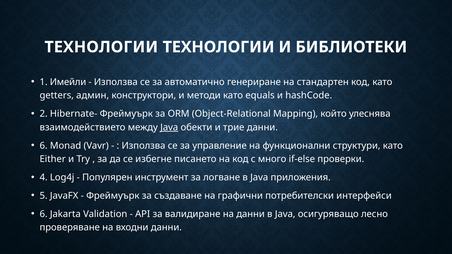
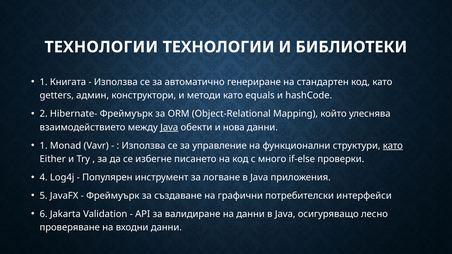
Имейли: Имейли -> Книгата
трие: трие -> нова
6 at (44, 146): 6 -> 1
като at (393, 146) underline: none -> present
